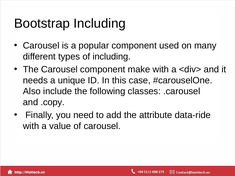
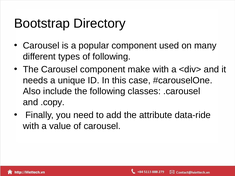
Bootstrap Including: Including -> Directory
of including: including -> following
